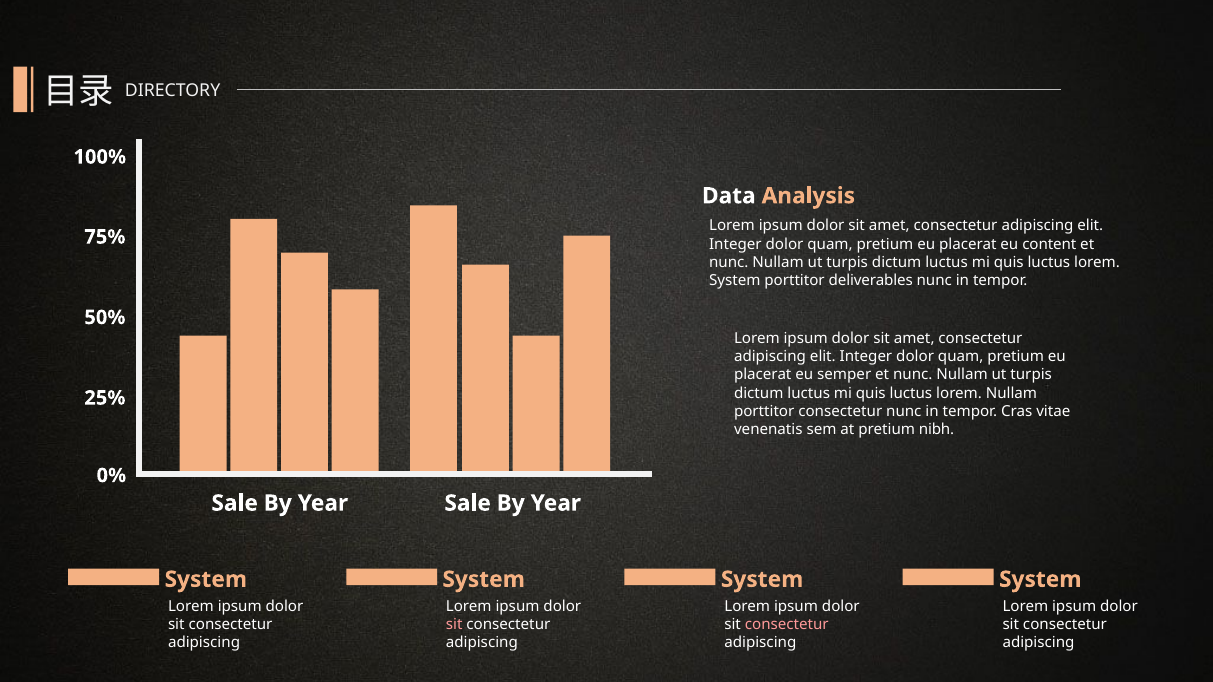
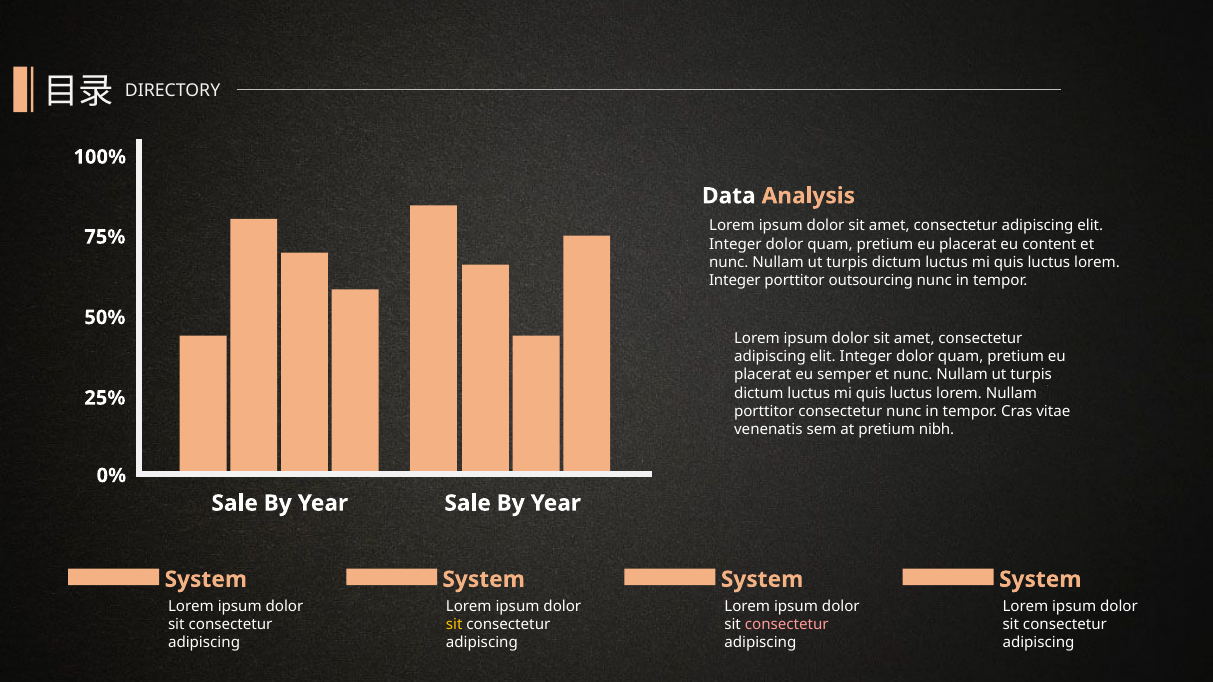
System at (735, 281): System -> Integer
deliverables: deliverables -> outsourcing
sit at (454, 625) colour: pink -> yellow
